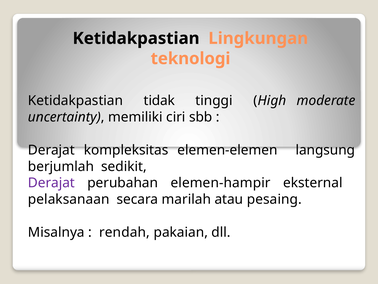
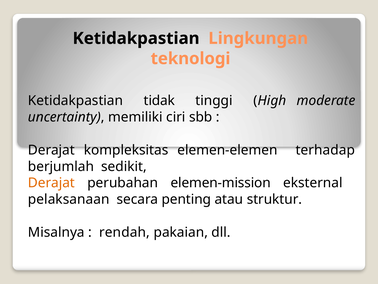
langsung: langsung -> terhadap
Derajat at (51, 183) colour: purple -> orange
elemen-hampir: elemen-hampir -> elemen-mission
marilah: marilah -> penting
pesaing: pesaing -> struktur
